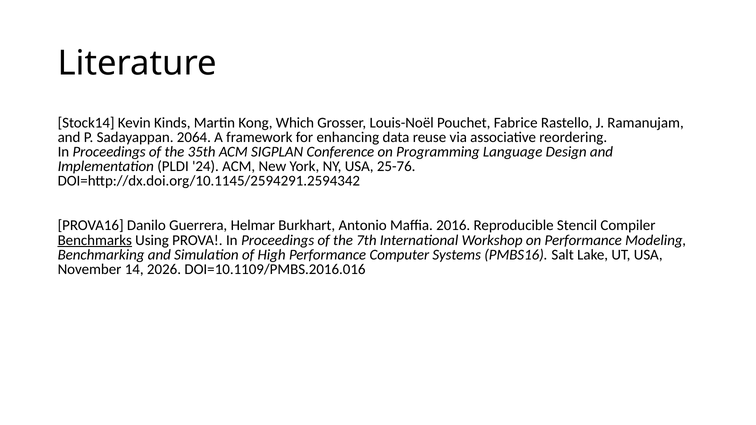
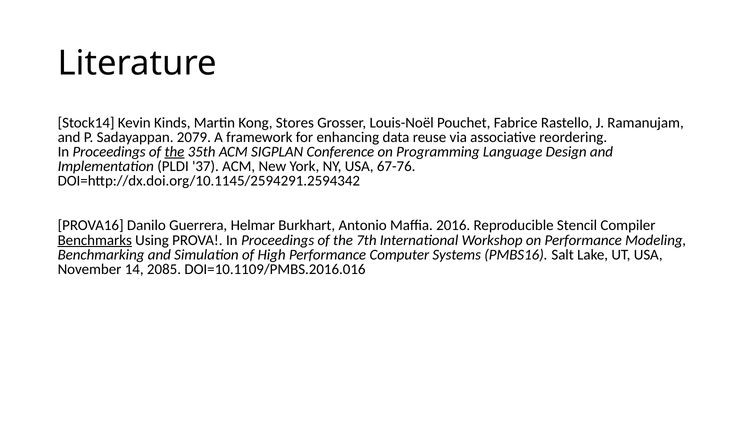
Which: Which -> Stores
2064: 2064 -> 2079
the at (174, 152) underline: none -> present
24: 24 -> 37
25-76: 25-76 -> 67-76
2026: 2026 -> 2085
